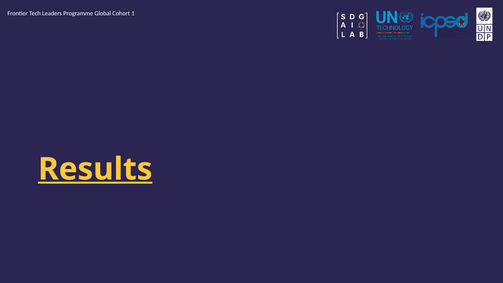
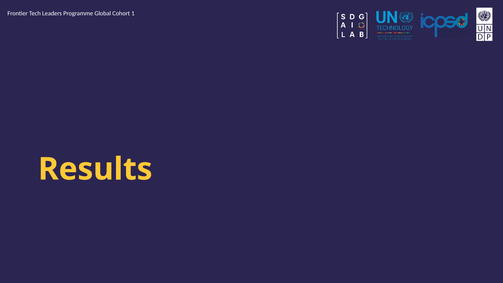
Results underline: present -> none
